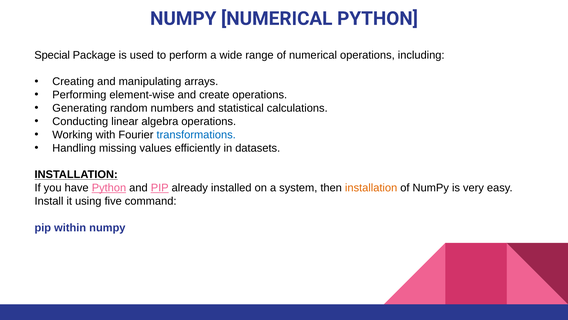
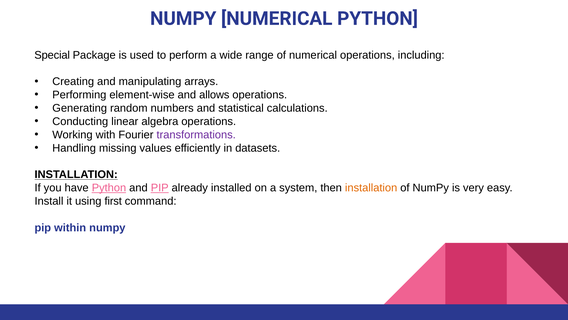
create: create -> allows
transformations colour: blue -> purple
five: five -> first
